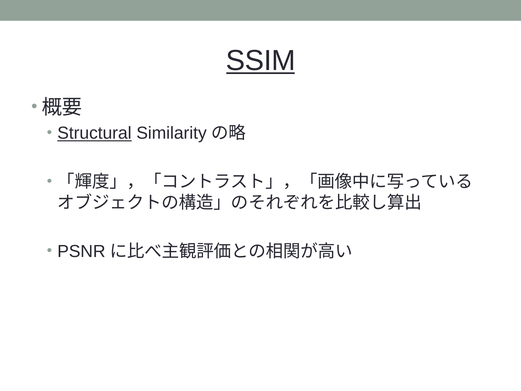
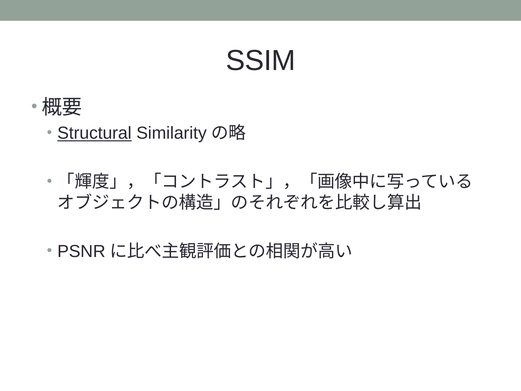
SSIM underline: present -> none
